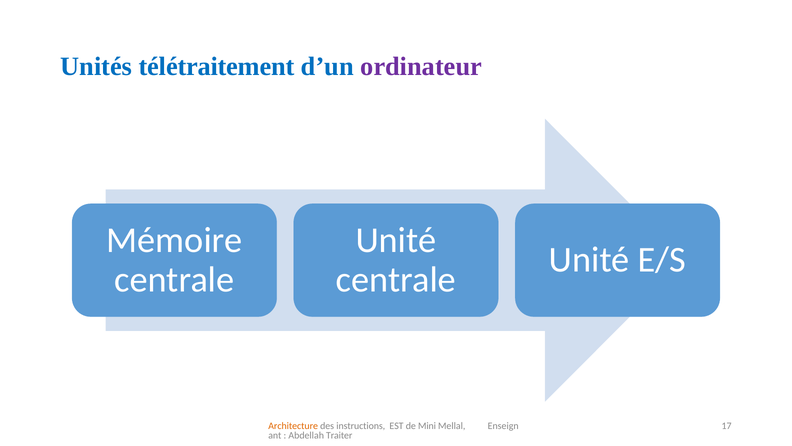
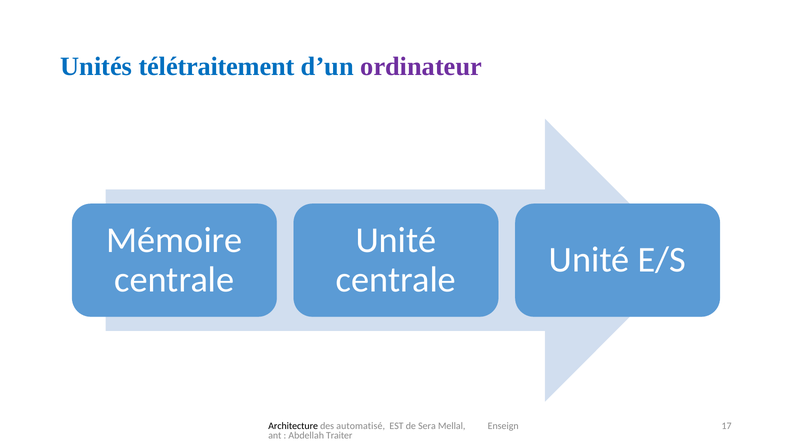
Architecture colour: orange -> black
instructions: instructions -> automatisé
Mini: Mini -> Sera
